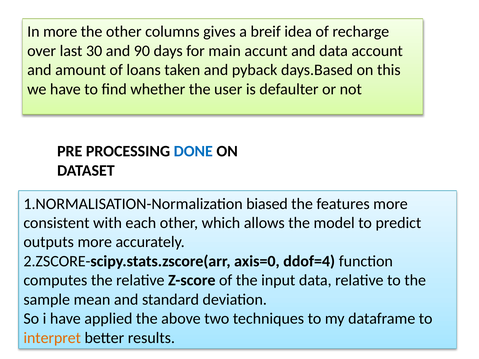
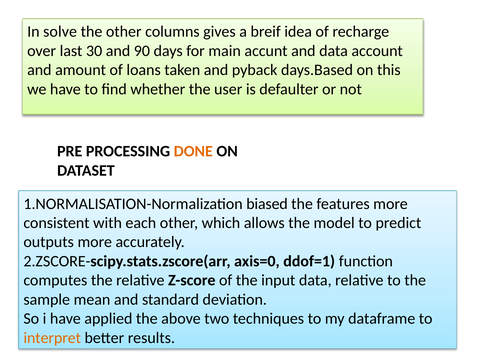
In more: more -> solve
DONE colour: blue -> orange
ddof=4: ddof=4 -> ddof=1
